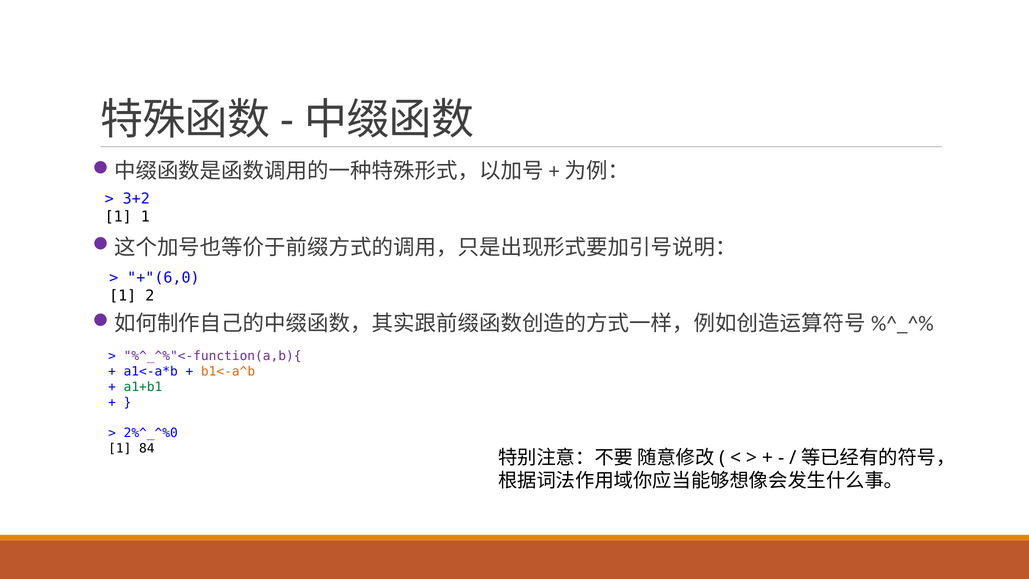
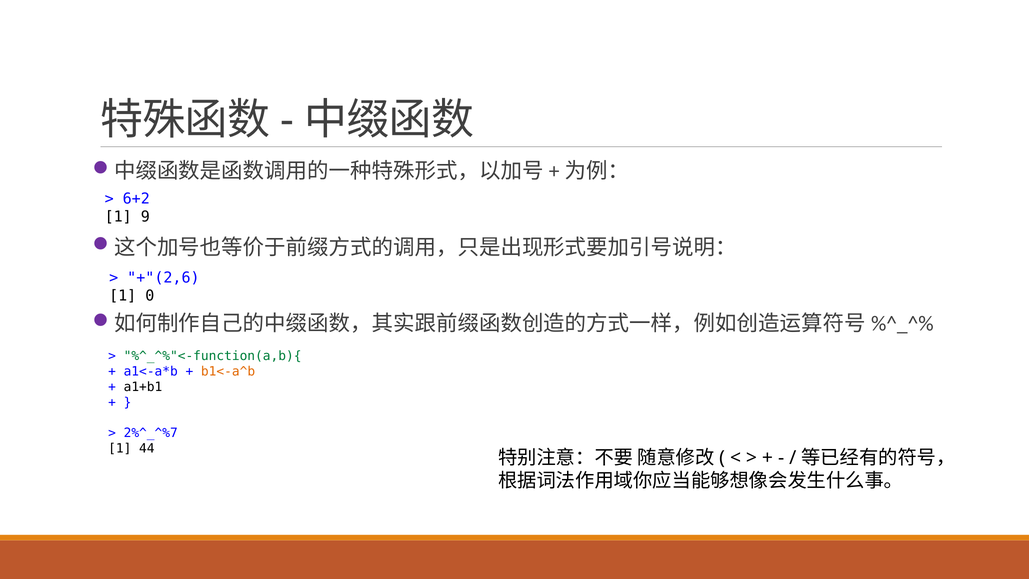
3+2: 3+2 -> 6+2
1 1: 1 -> 9
+"(6,0: +"(6,0 -> +"(2,6
2: 2 -> 0
%^_^%"<-function(a,b){ colour: purple -> green
a1+b1 colour: green -> black
2%^_^%0: 2%^_^%0 -> 2%^_^%7
84: 84 -> 44
